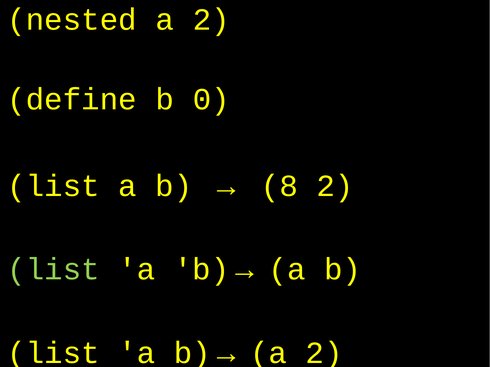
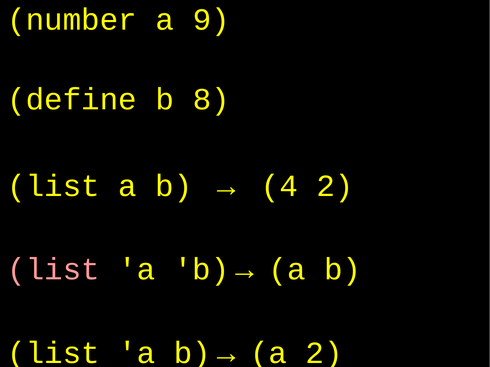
nested: nested -> number
2 at (211, 20): 2 -> 9
0: 0 -> 8
8: 8 -> 4
list at (53, 270) colour: light green -> pink
